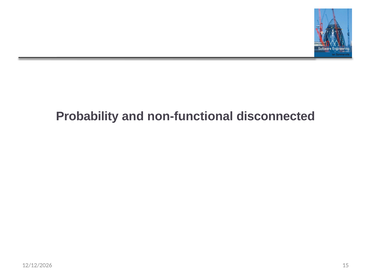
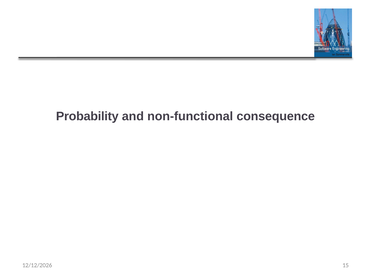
disconnected: disconnected -> consequence
